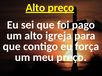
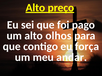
igreja: igreja -> olhos
meu preço: preço -> andar
